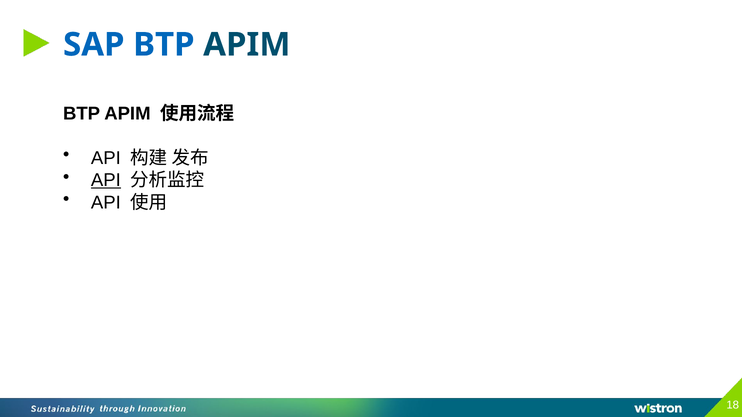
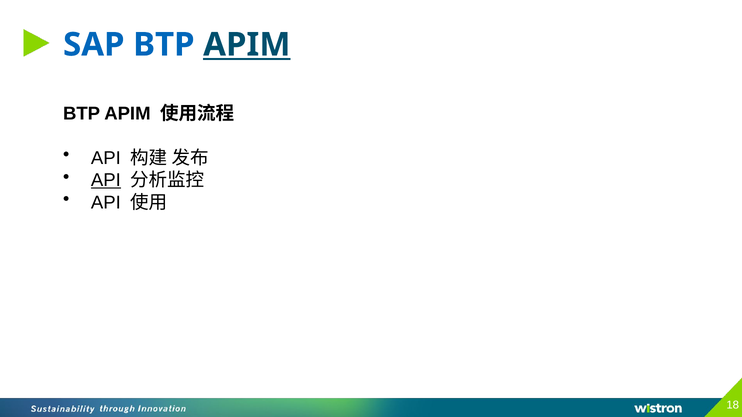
APIM at (247, 45) underline: none -> present
